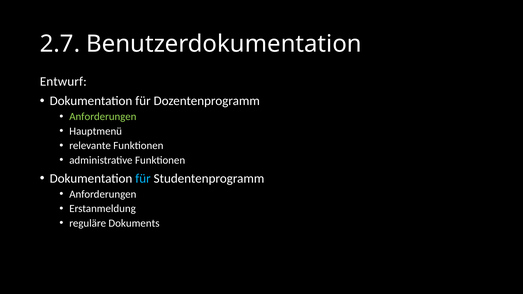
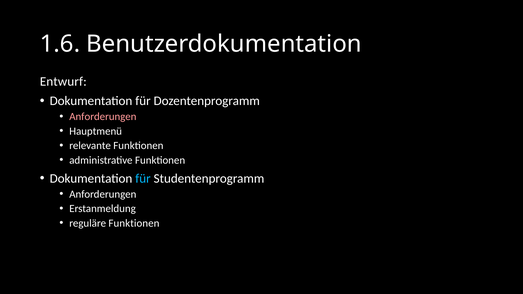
2.7: 2.7 -> 1.6
Anforderungen at (103, 117) colour: light green -> pink
reguläre Dokuments: Dokuments -> Funktionen
